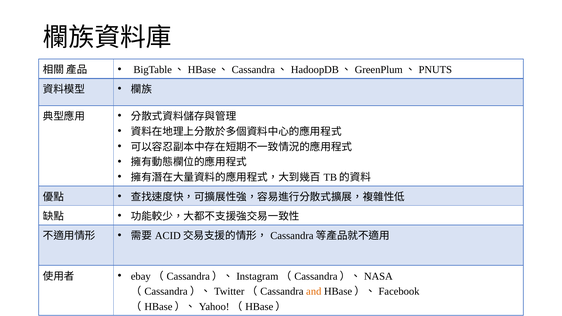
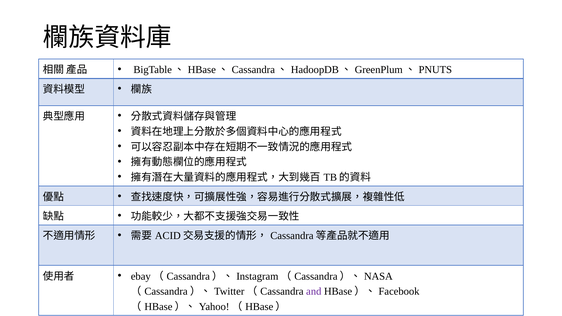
and colour: orange -> purple
